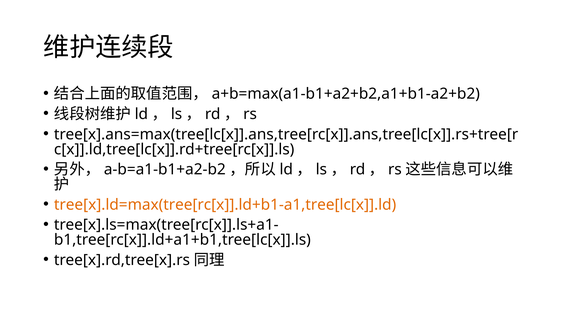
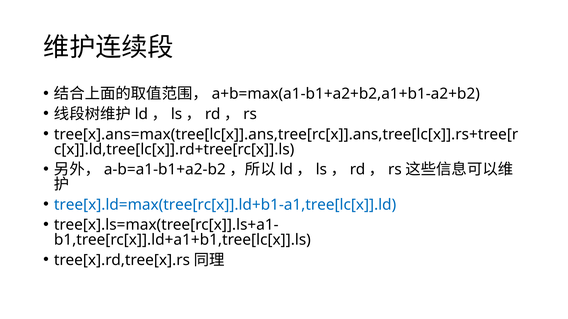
tree[x].ld=max(tree[rc[x]].ld+b1-a1,tree[lc[x]].ld colour: orange -> blue
